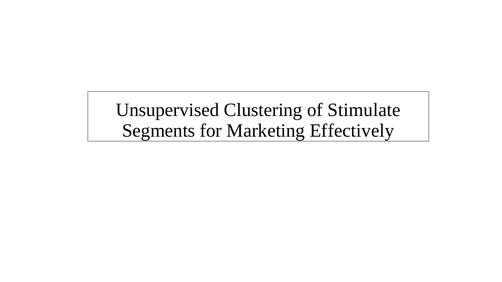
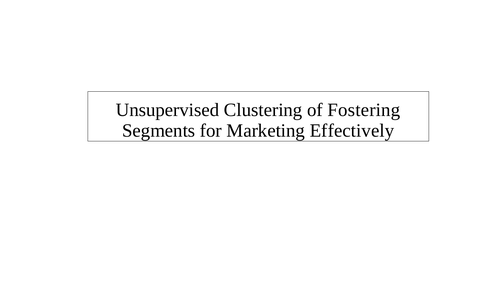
Stimulate: Stimulate -> Fostering
